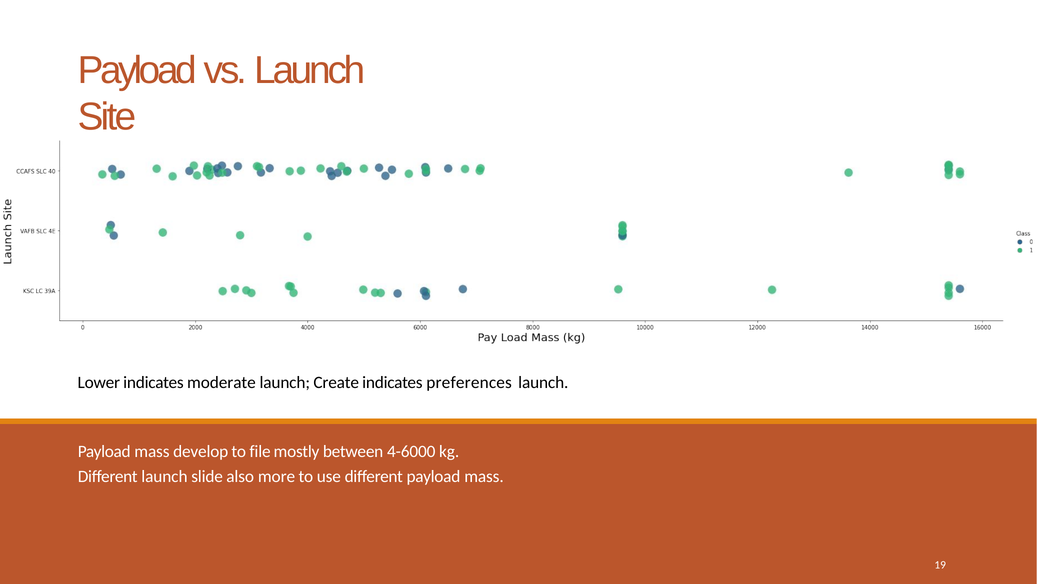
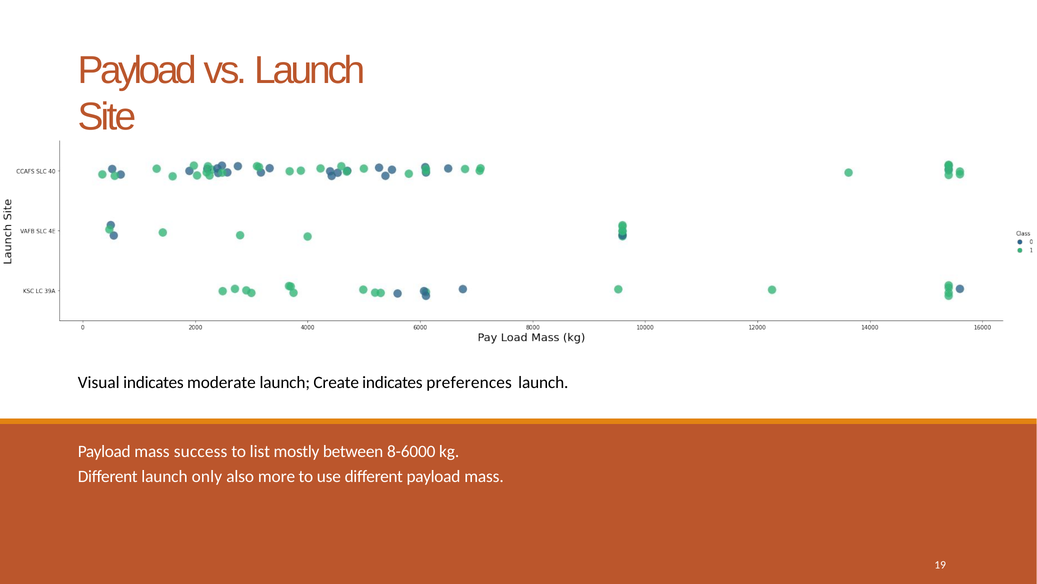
Lower: Lower -> Visual
develop: develop -> success
file: file -> list
4-6000: 4-6000 -> 8-6000
slide: slide -> only
